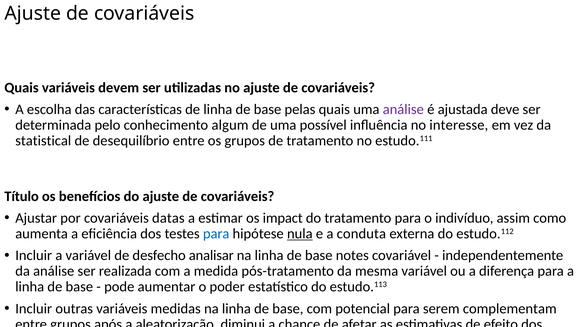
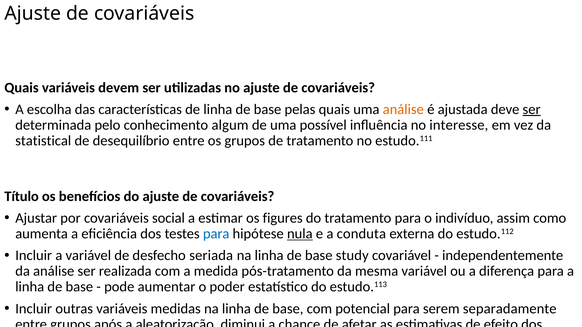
análise at (403, 109) colour: purple -> orange
ser at (532, 109) underline: none -> present
datas: datas -> social
impact: impact -> figures
analisar: analisar -> seriada
notes: notes -> study
complementam: complementam -> separadamente
